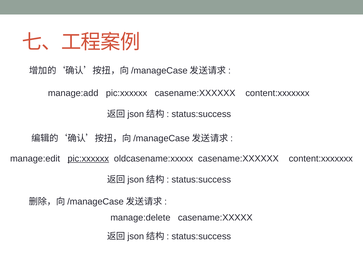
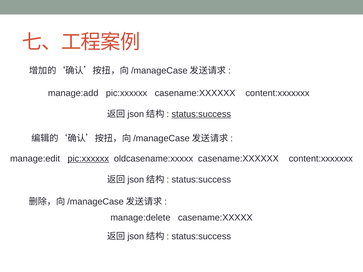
status:success at (201, 114) underline: none -> present
